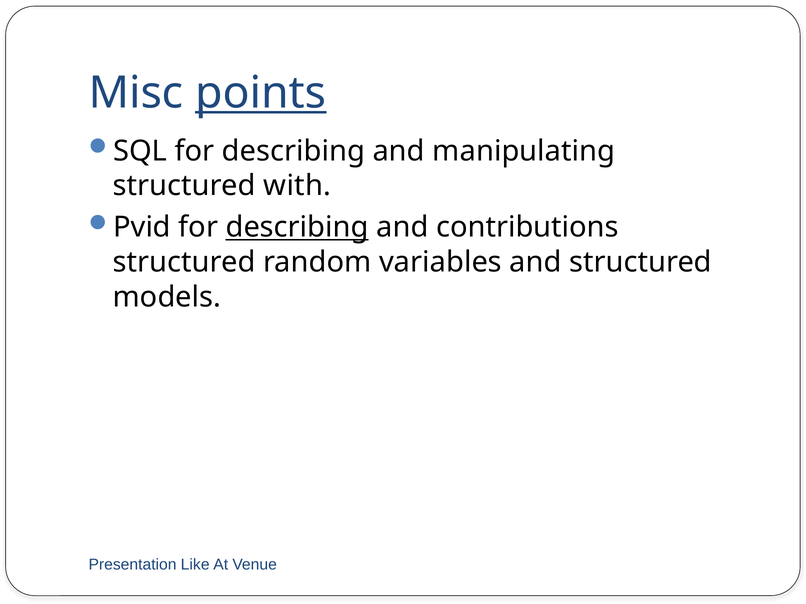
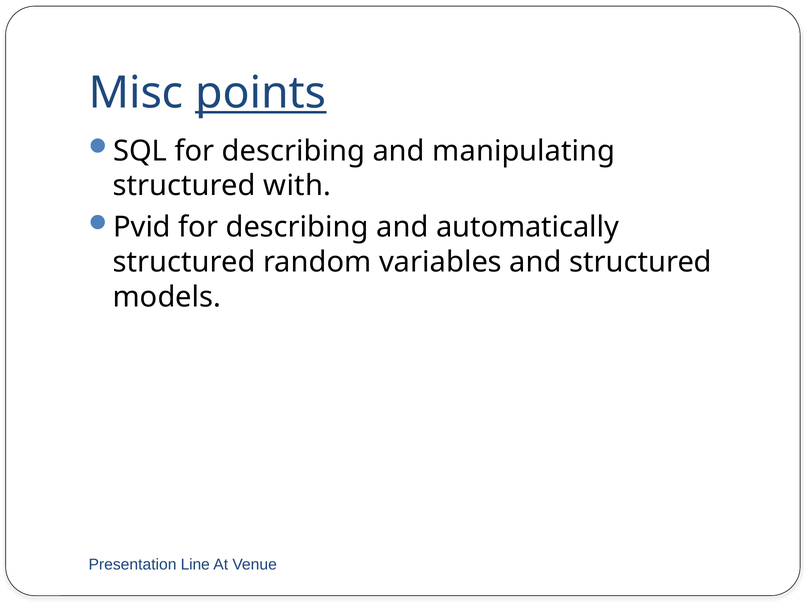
describing at (297, 227) underline: present -> none
contributions: contributions -> automatically
Like: Like -> Line
